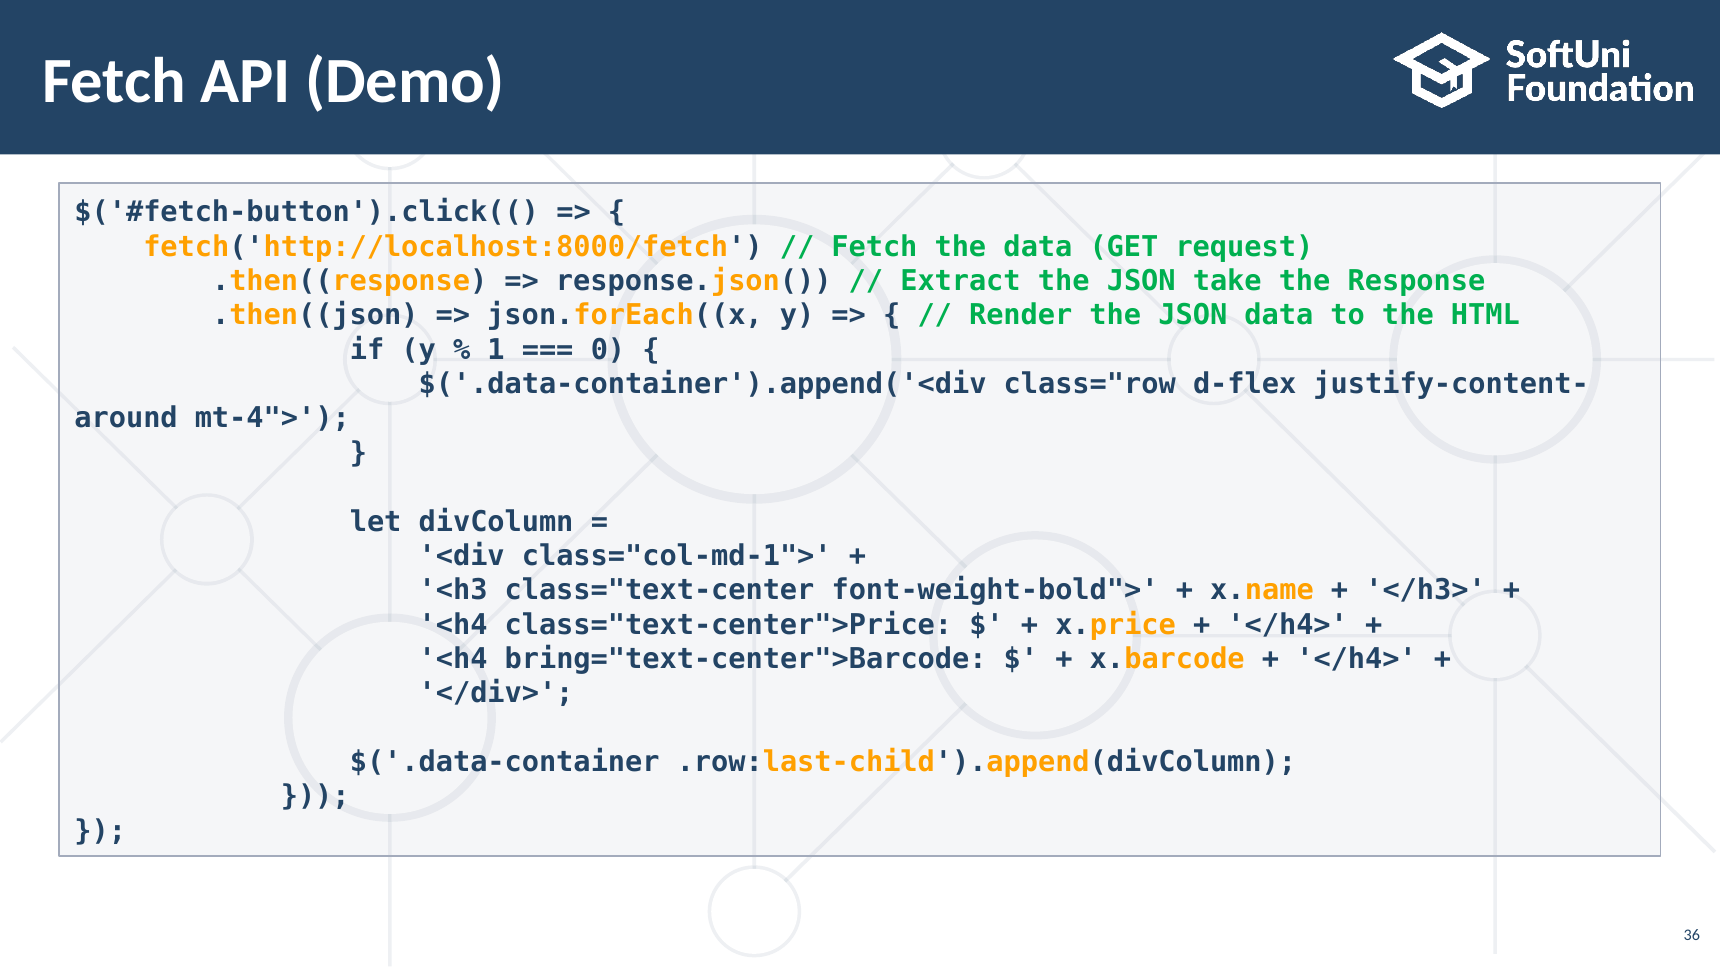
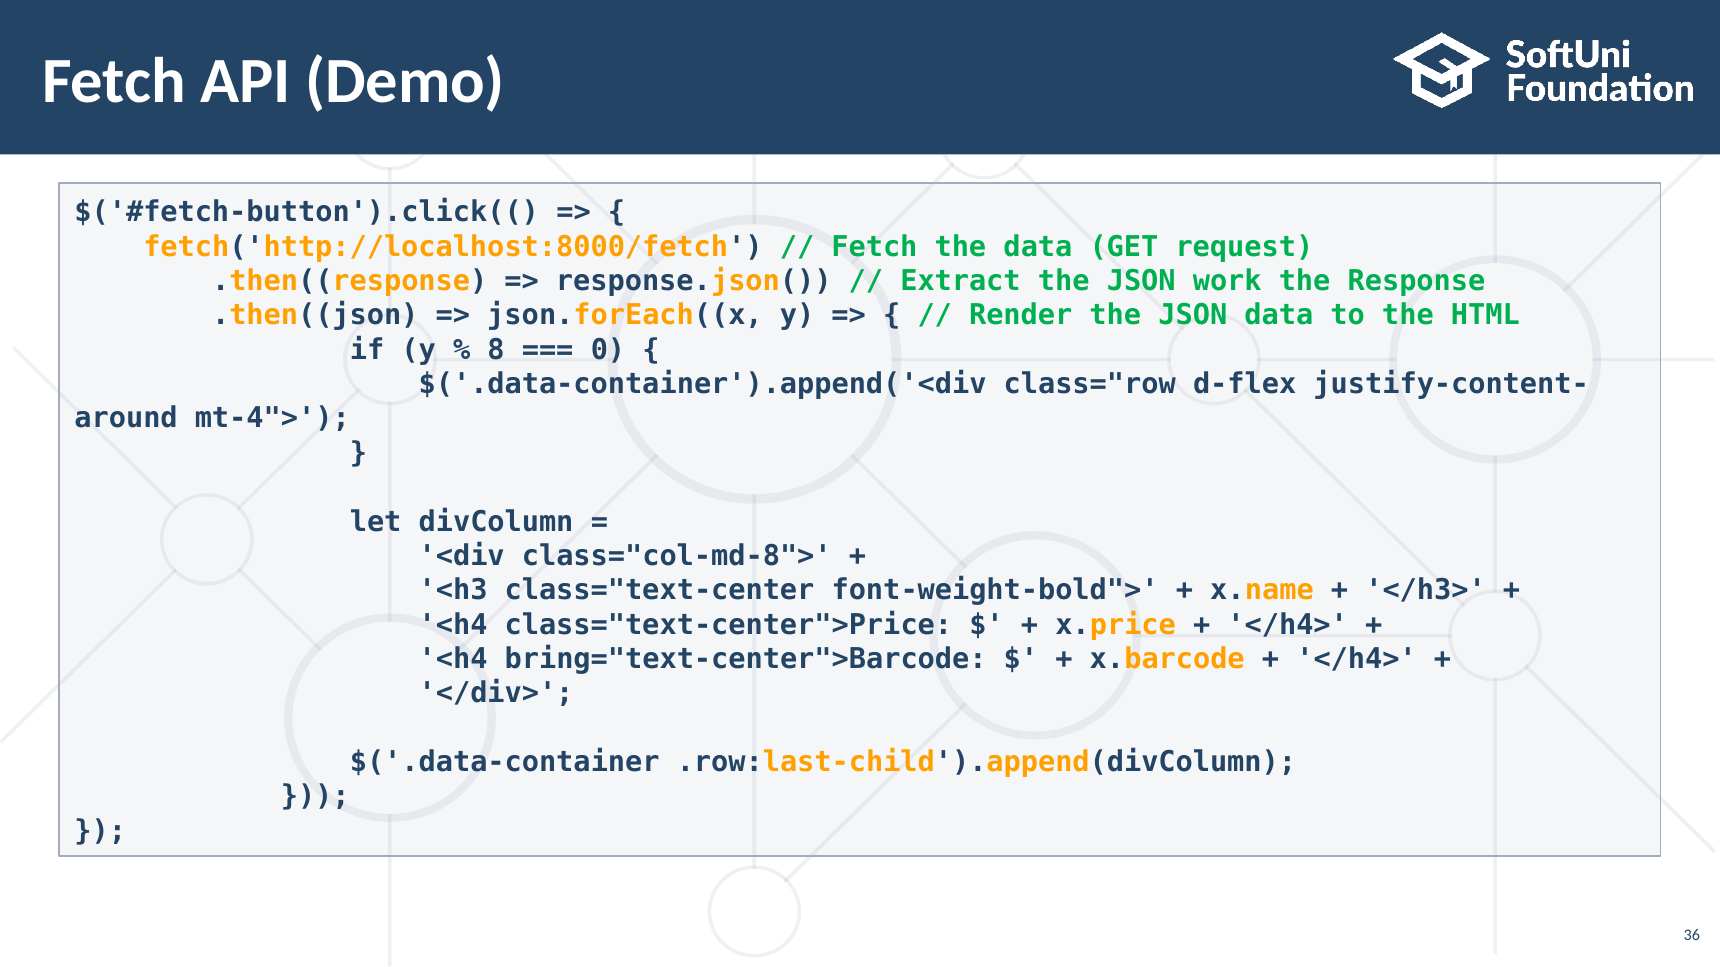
take: take -> work
1: 1 -> 8
class="col-md-1">: class="col-md-1"> -> class="col-md-8">
